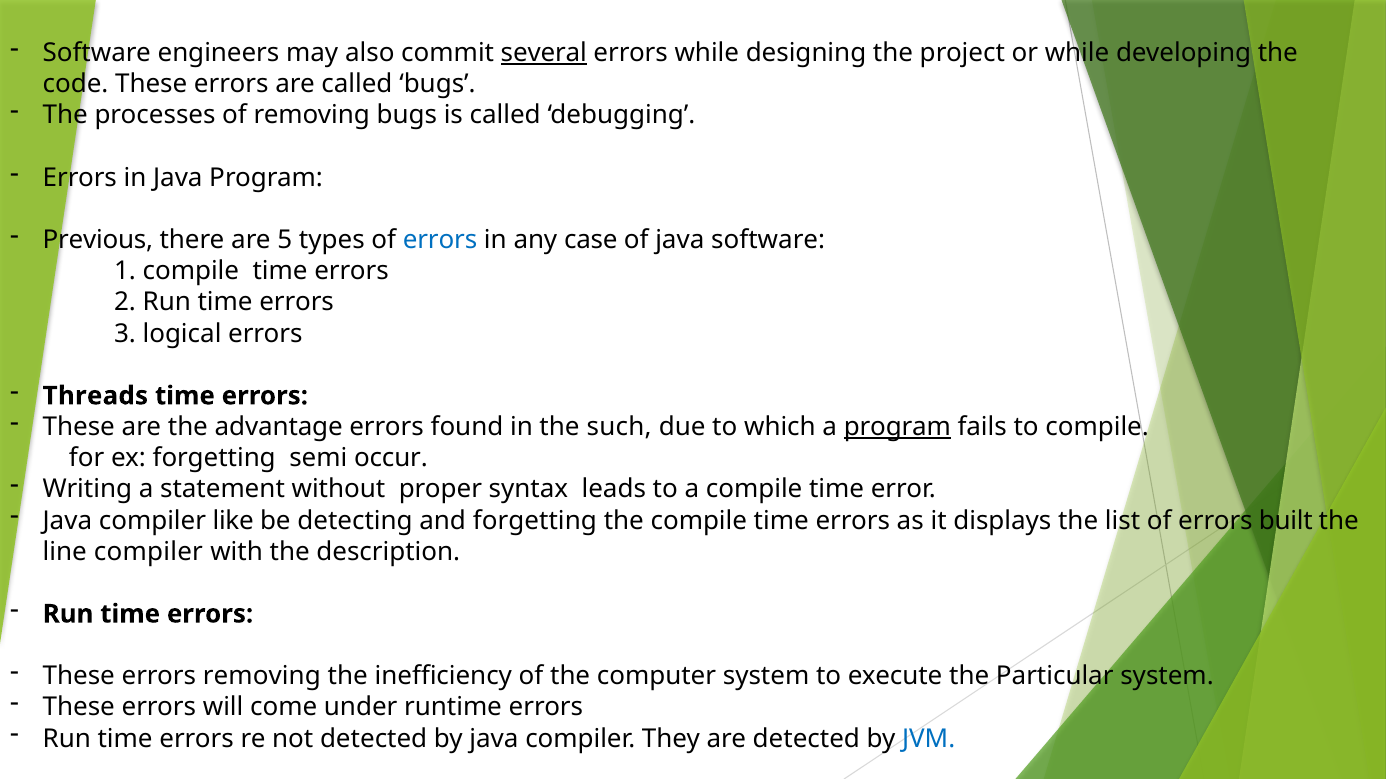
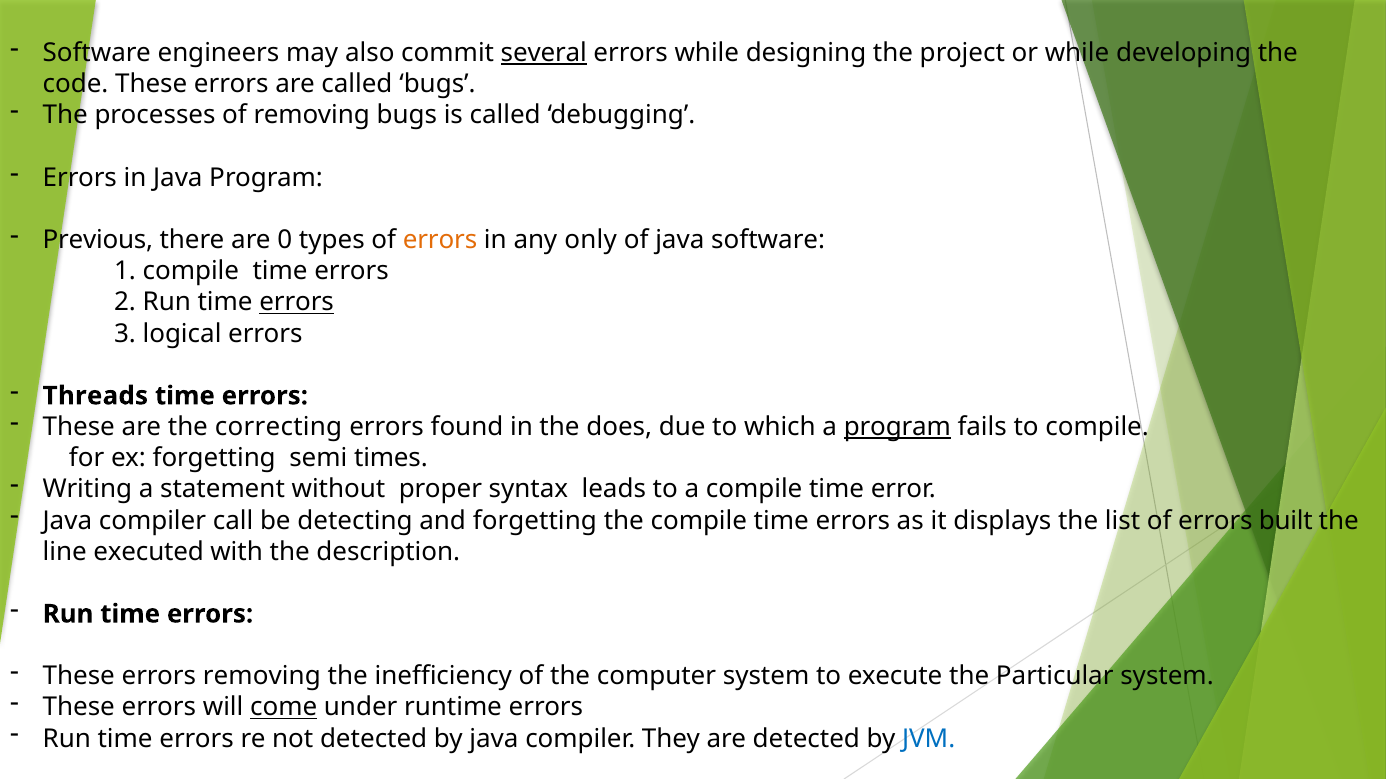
5: 5 -> 0
errors at (440, 240) colour: blue -> orange
case: case -> only
errors at (297, 303) underline: none -> present
advantage: advantage -> correcting
such: such -> does
occur: occur -> times
like: like -> call
line compiler: compiler -> executed
come underline: none -> present
